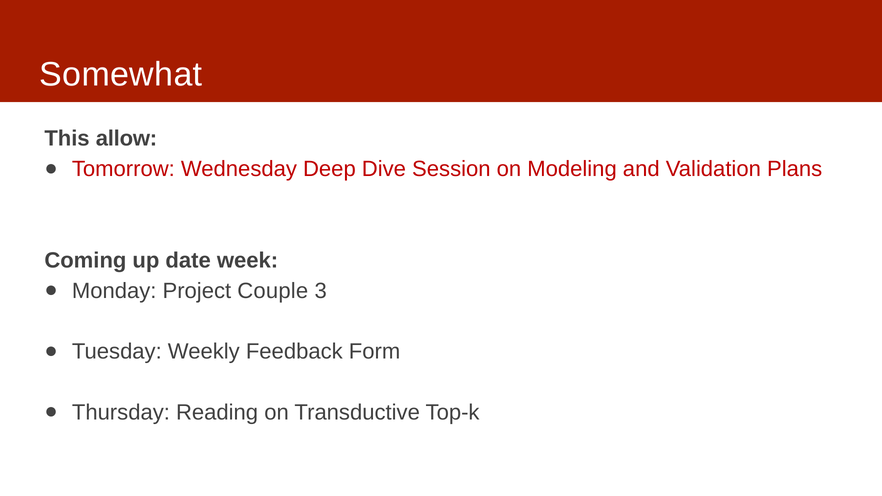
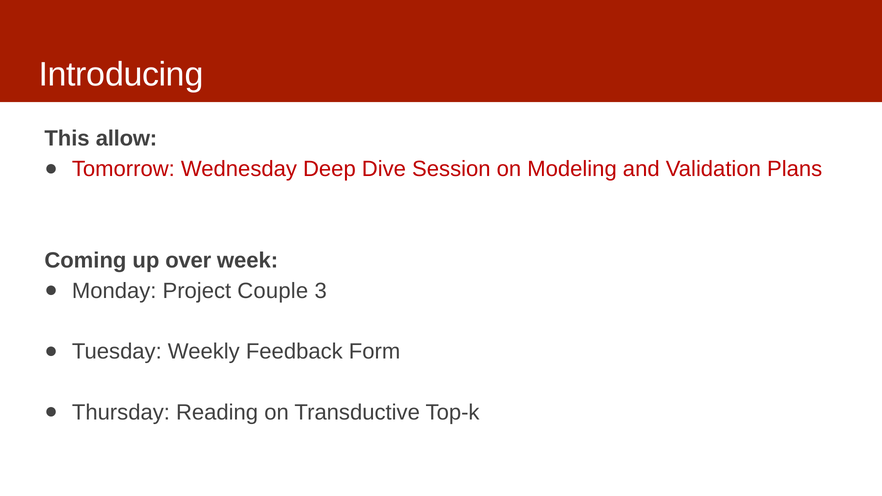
Somewhat: Somewhat -> Introducing
date: date -> over
